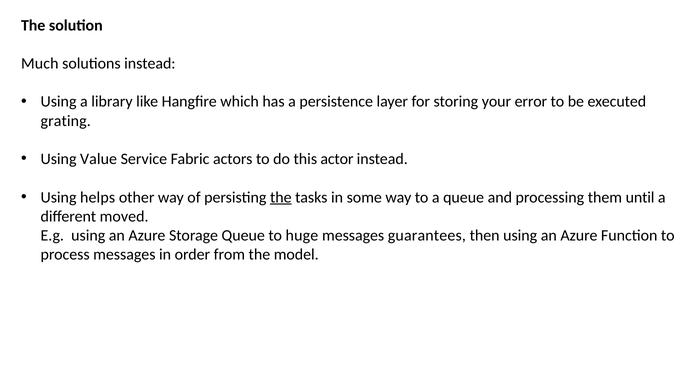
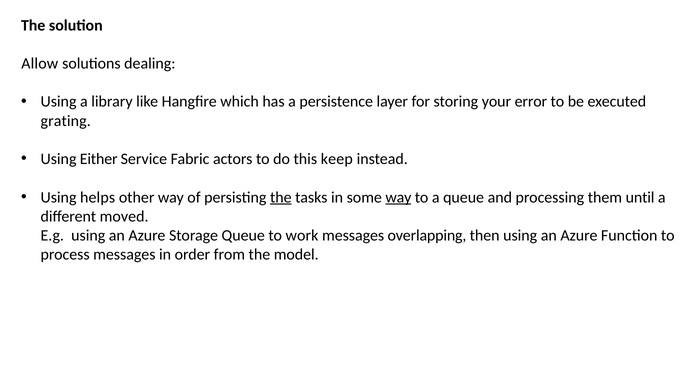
Much: Much -> Allow
solutions instead: instead -> dealing
Value: Value -> Either
actor: actor -> keep
way at (398, 198) underline: none -> present
huge: huge -> work
guarantees: guarantees -> overlapping
